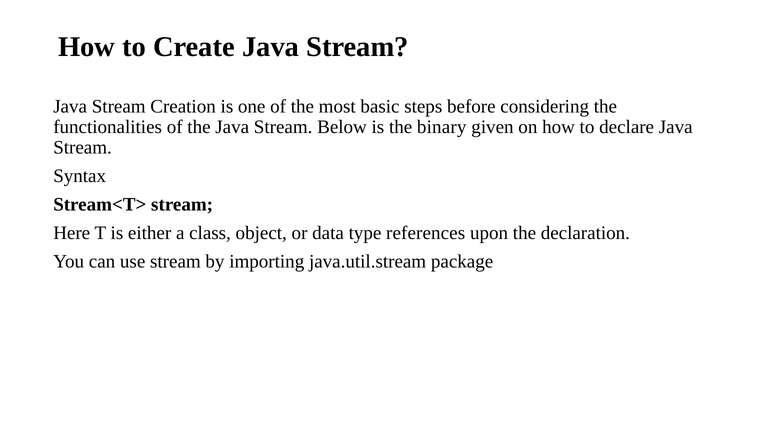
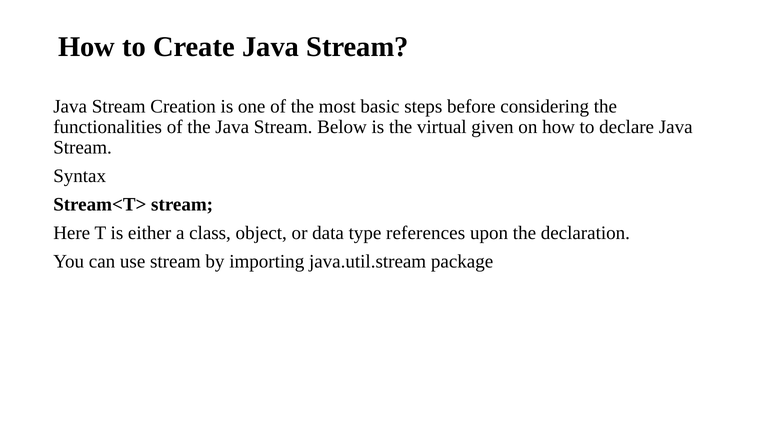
binary: binary -> virtual
